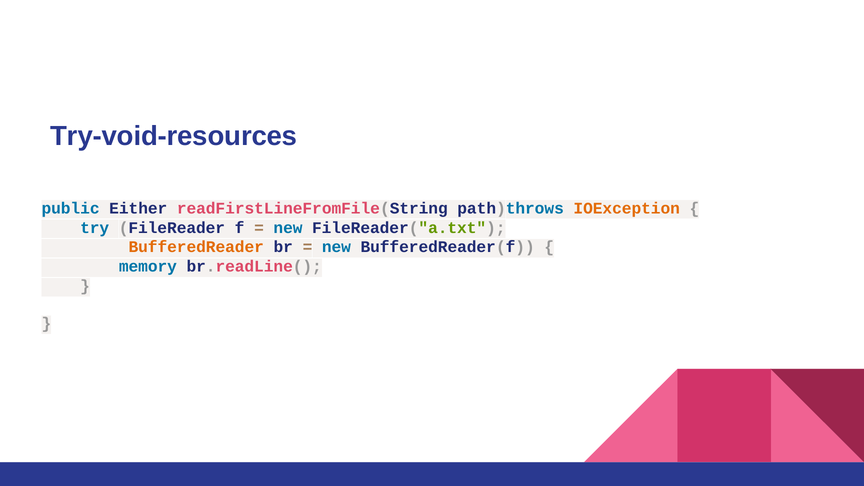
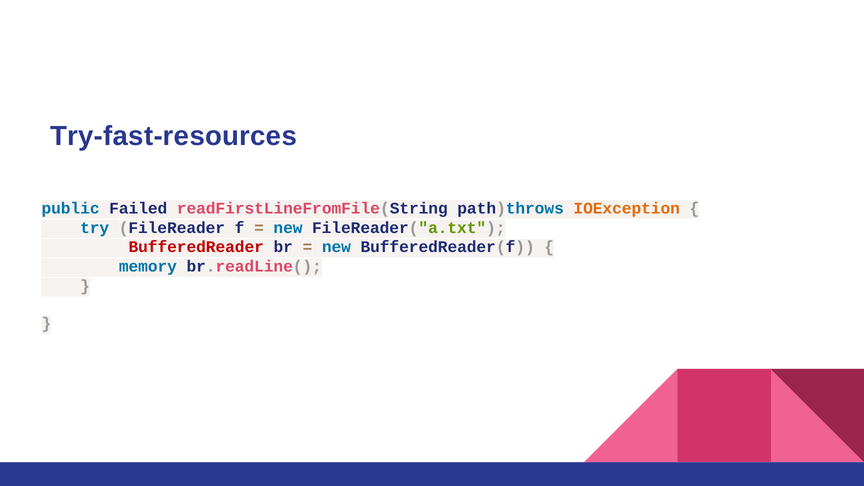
Try-void-resources: Try-void-resources -> Try-fast-resources
Either: Either -> Failed
BufferedReader colour: orange -> red
